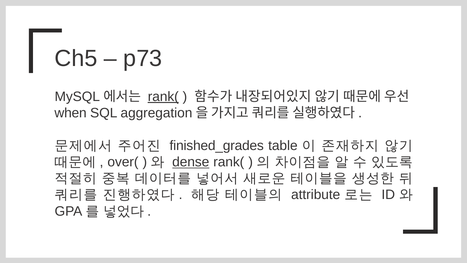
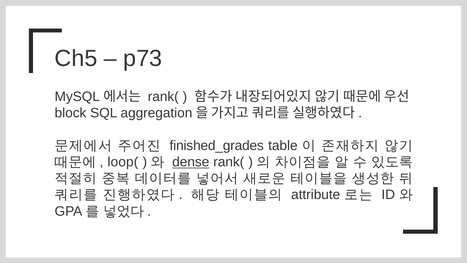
rank( at (163, 96) underline: present -> none
when: when -> block
over(: over( -> loop(
